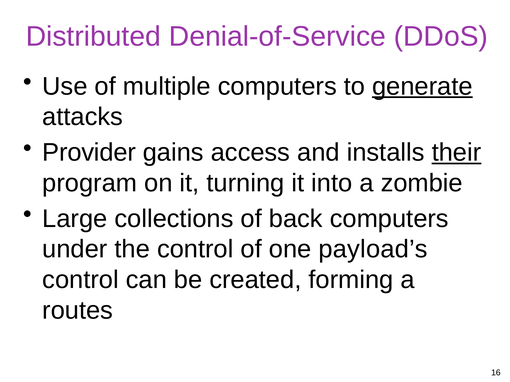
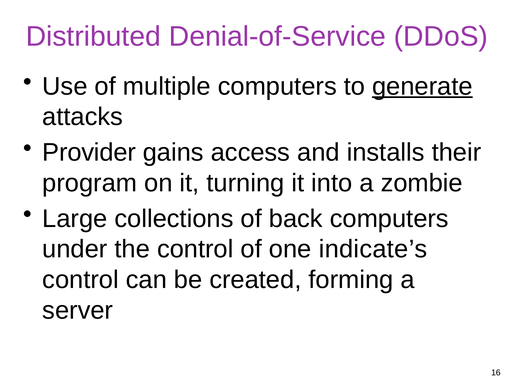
their underline: present -> none
payload’s: payload’s -> indicate’s
routes: routes -> server
